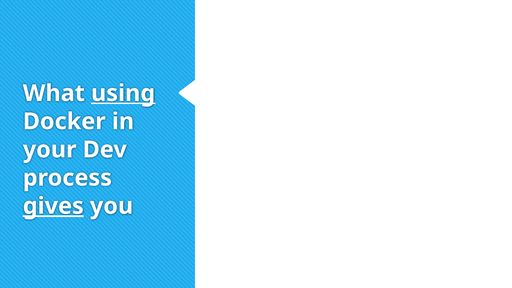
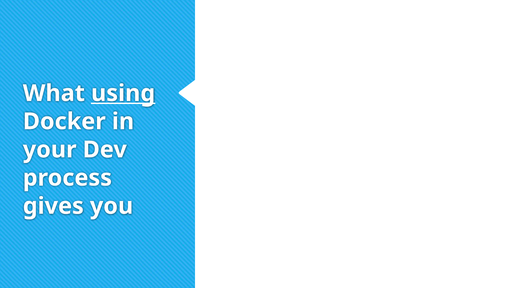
gives underline: present -> none
